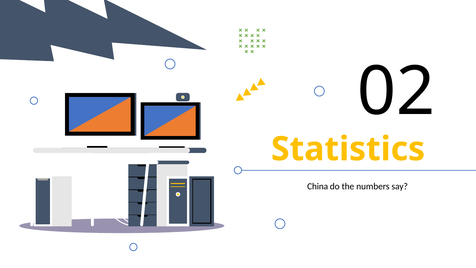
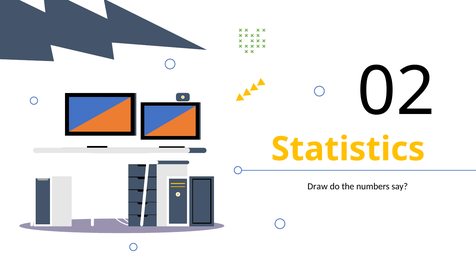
China: China -> Draw
